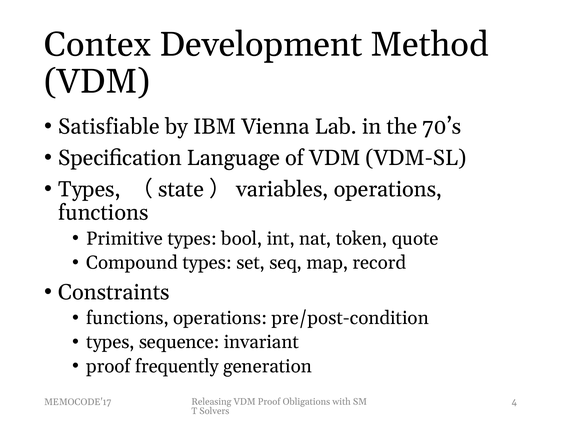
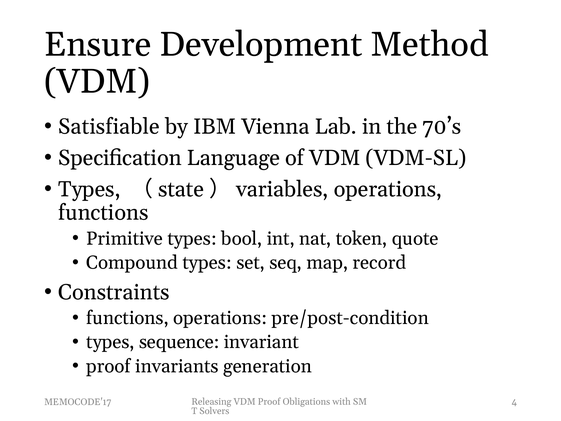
Contex: Contex -> Ensure
frequently: frequently -> invariants
